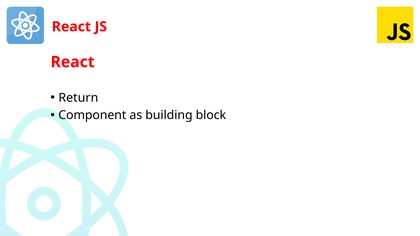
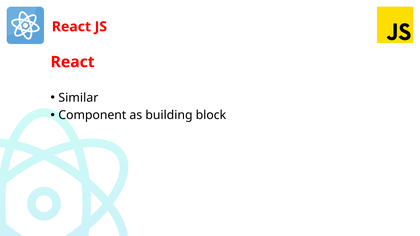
Return: Return -> Similar
